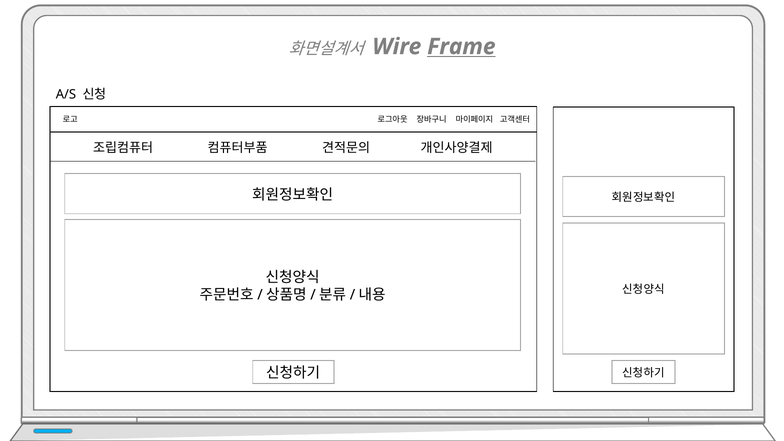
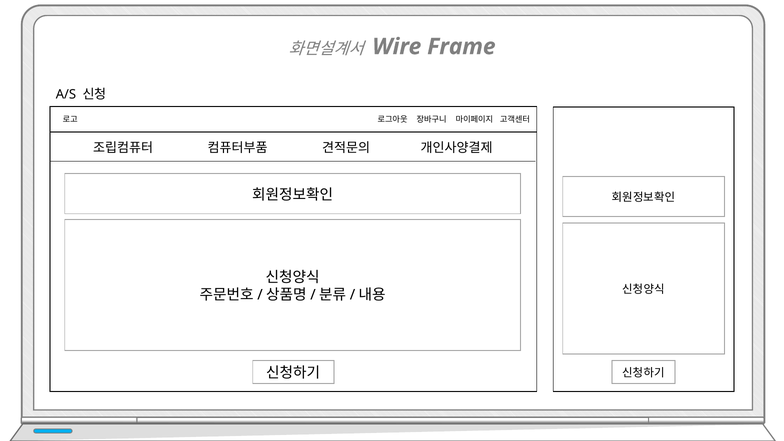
Frame underline: present -> none
